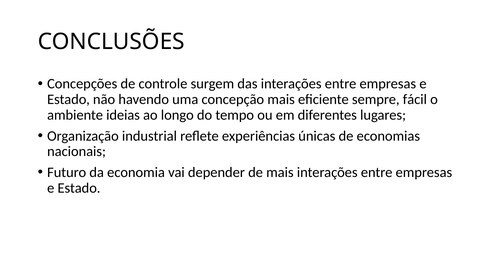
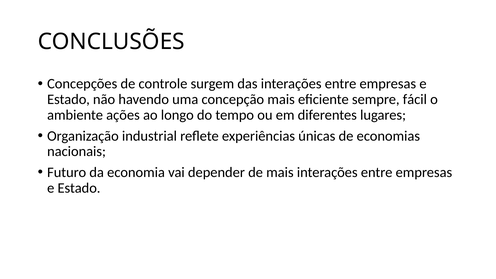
ideias: ideias -> ações
